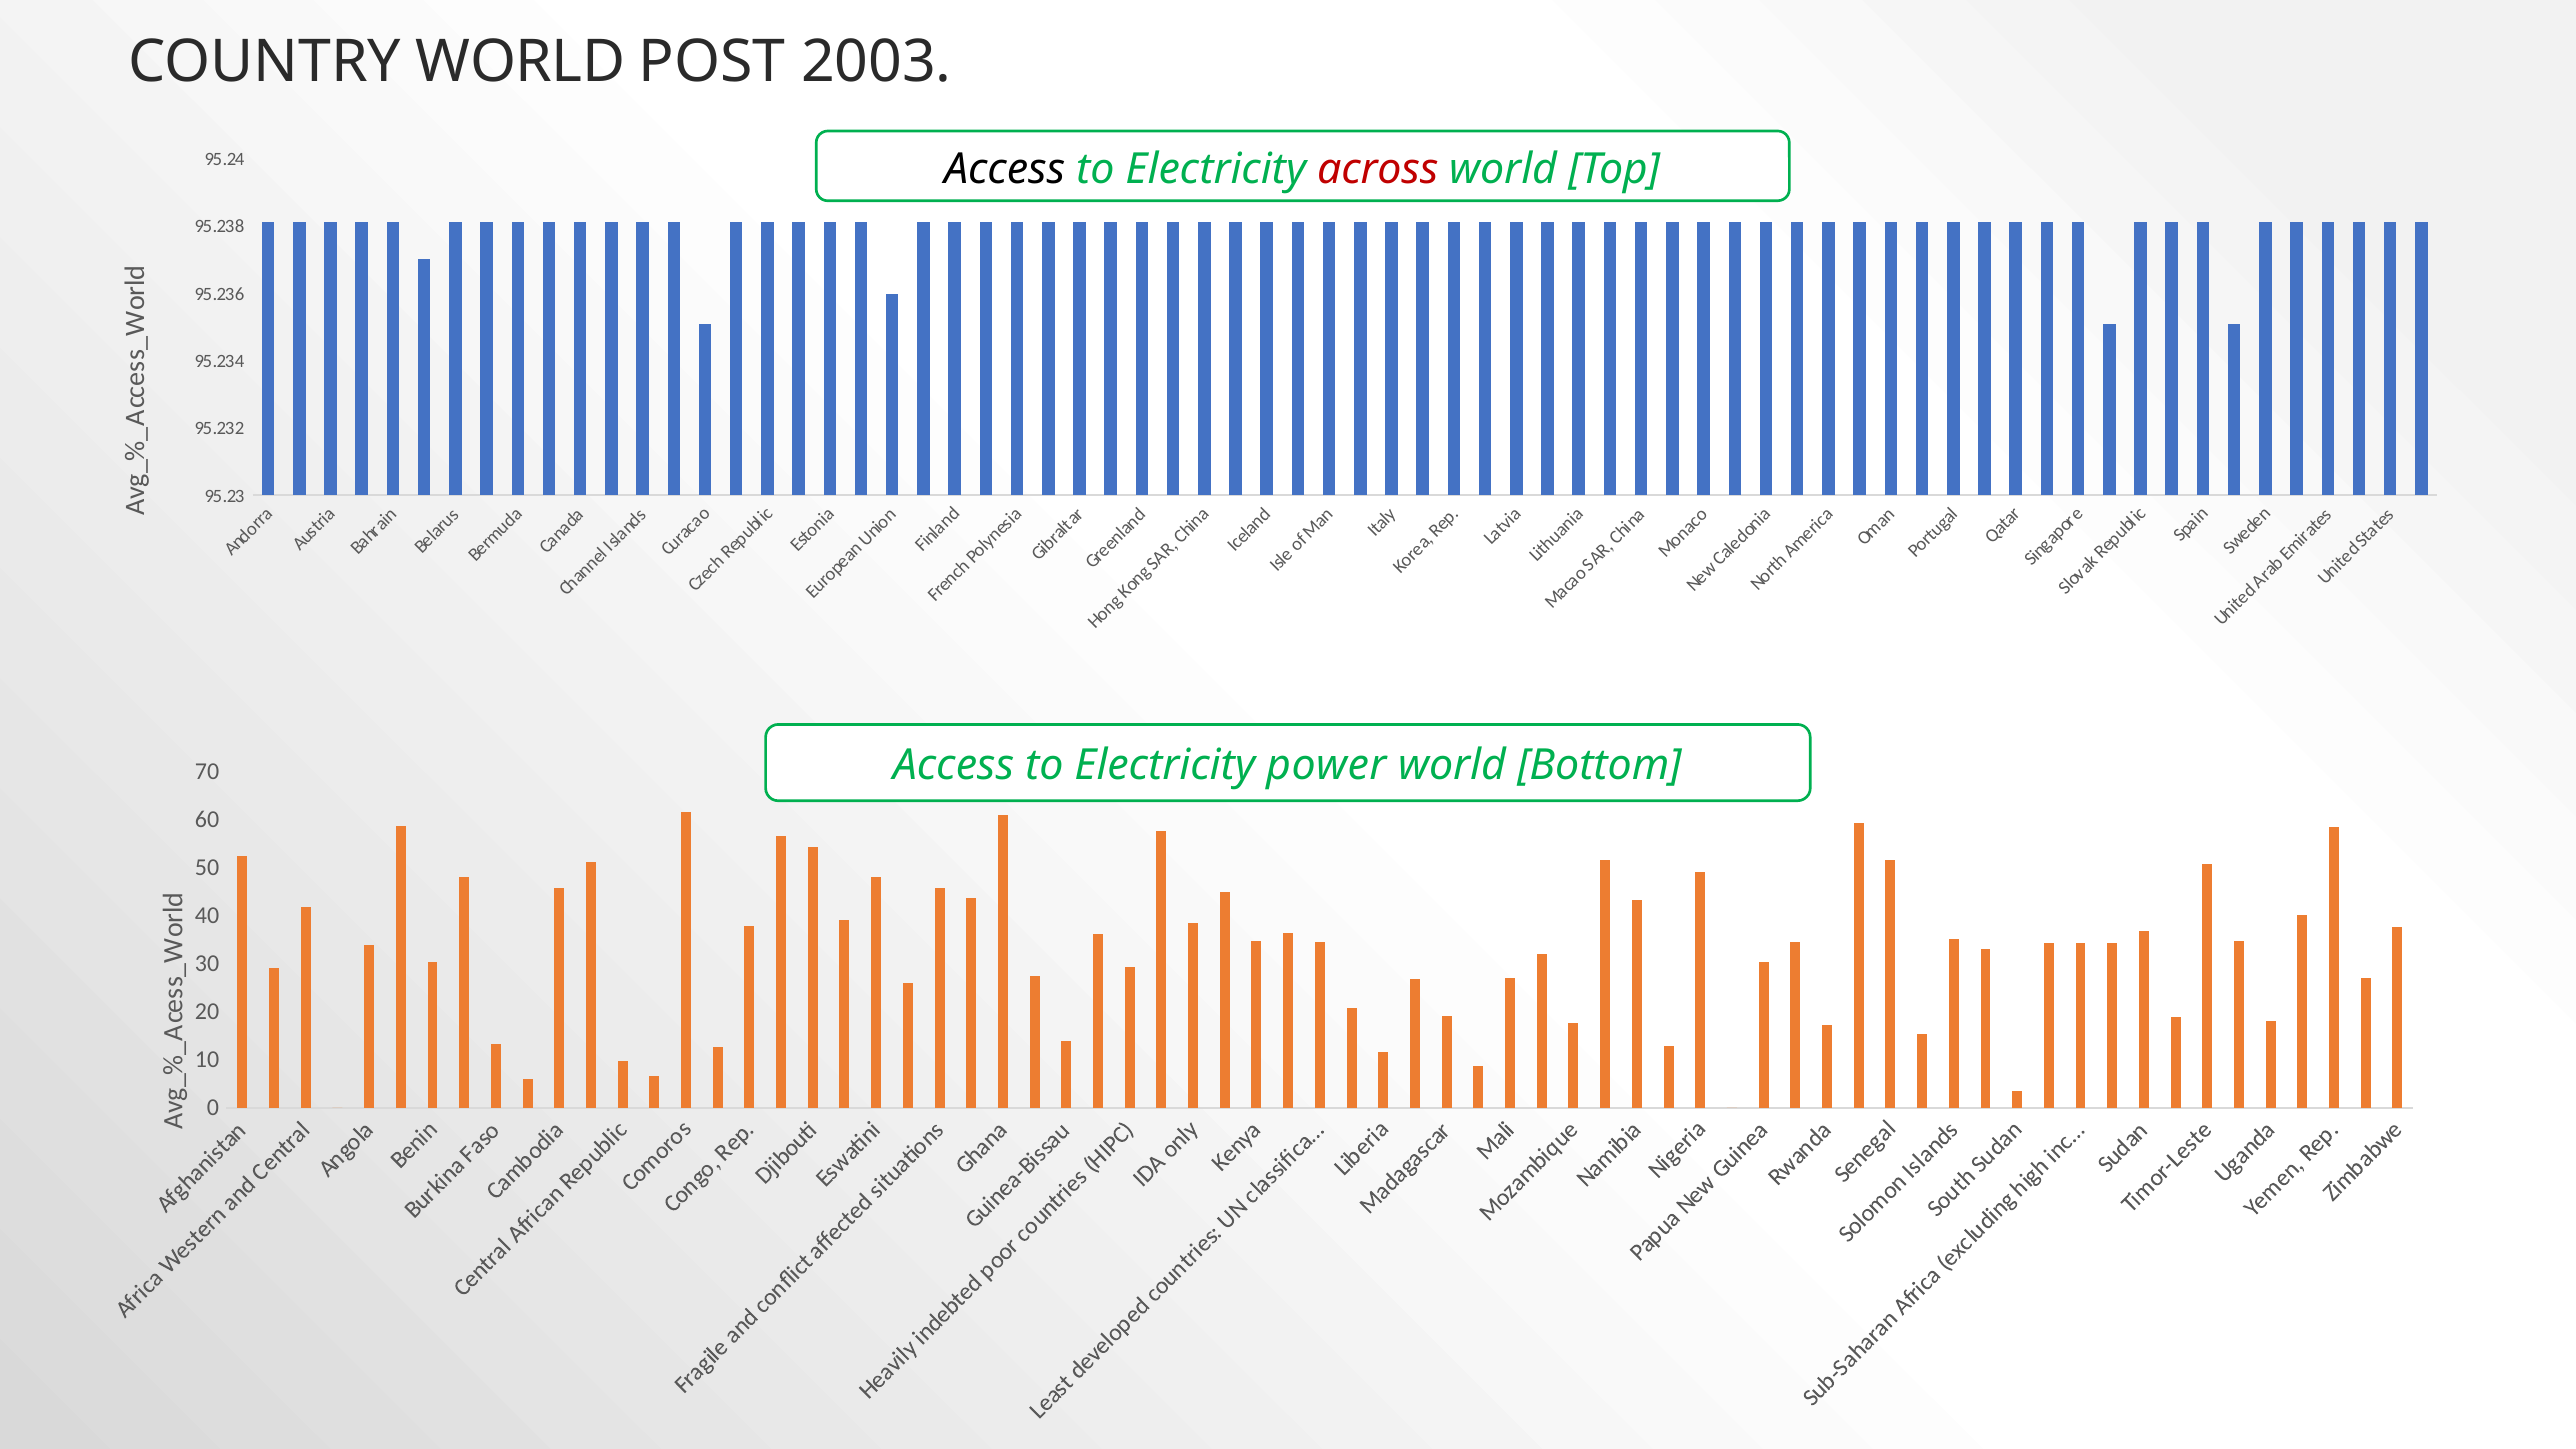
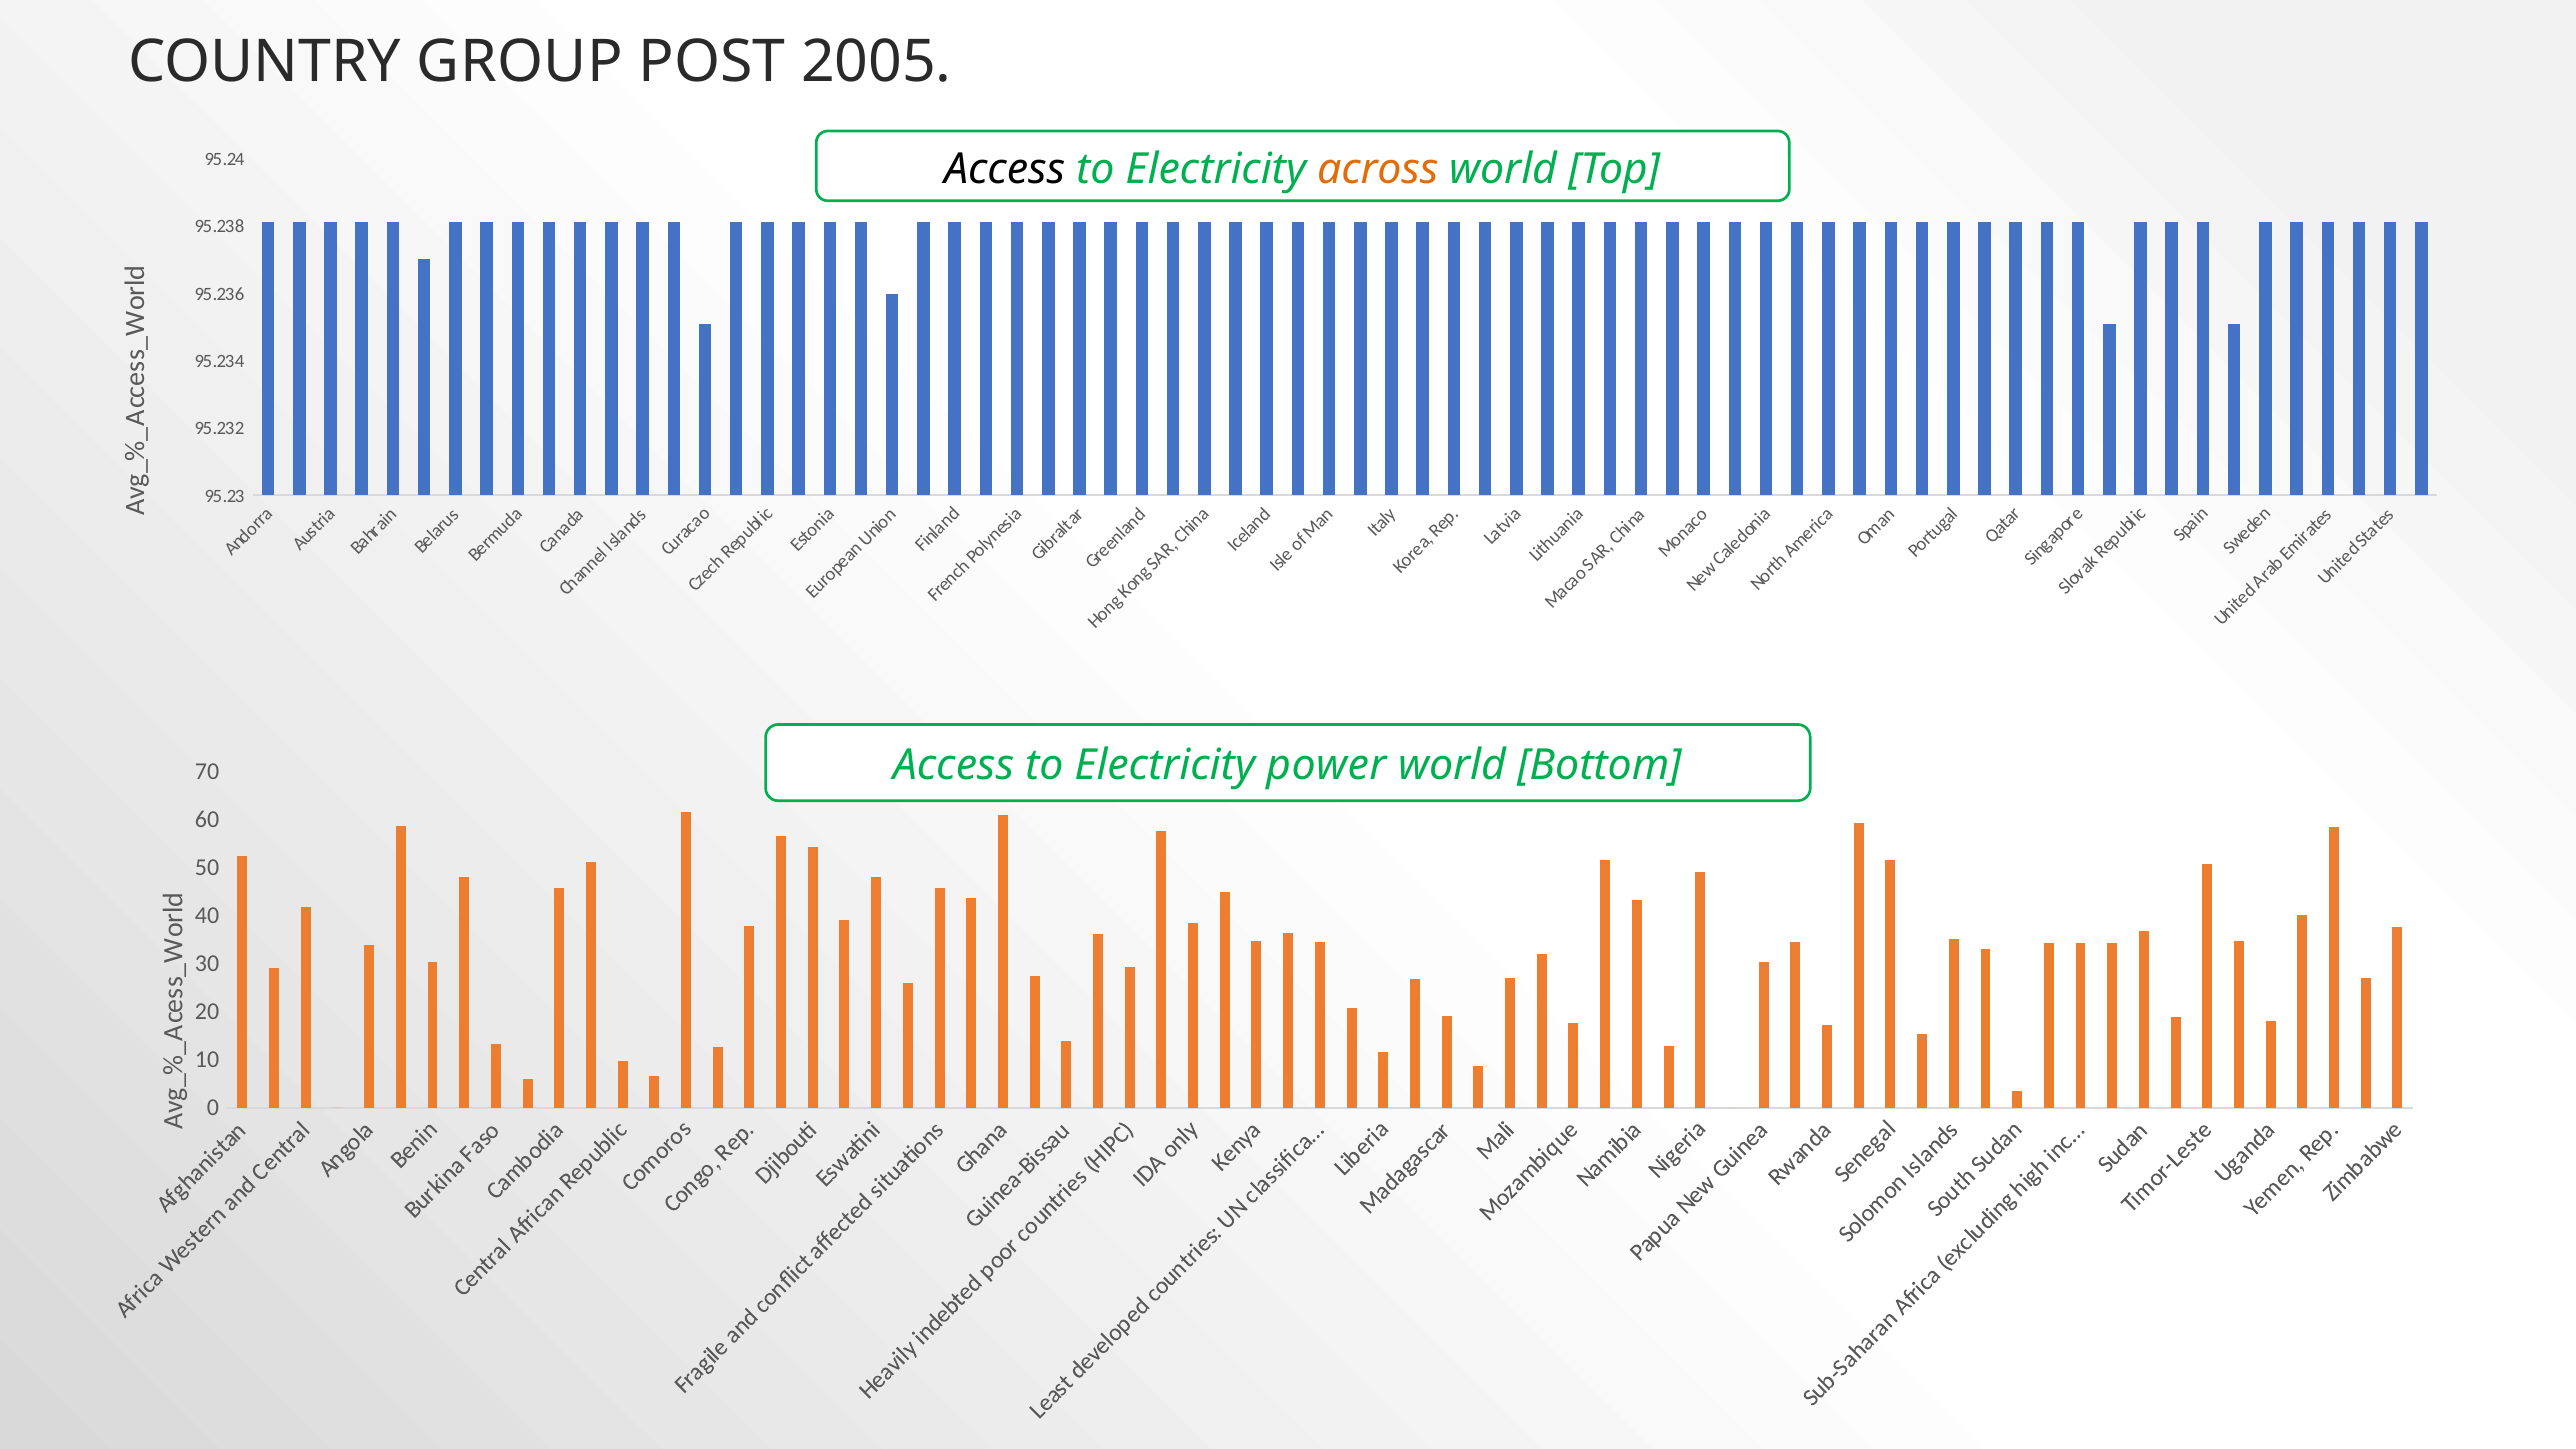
COUNTRY WORLD: WORLD -> GROUP
2003: 2003 -> 2005
across colour: red -> orange
